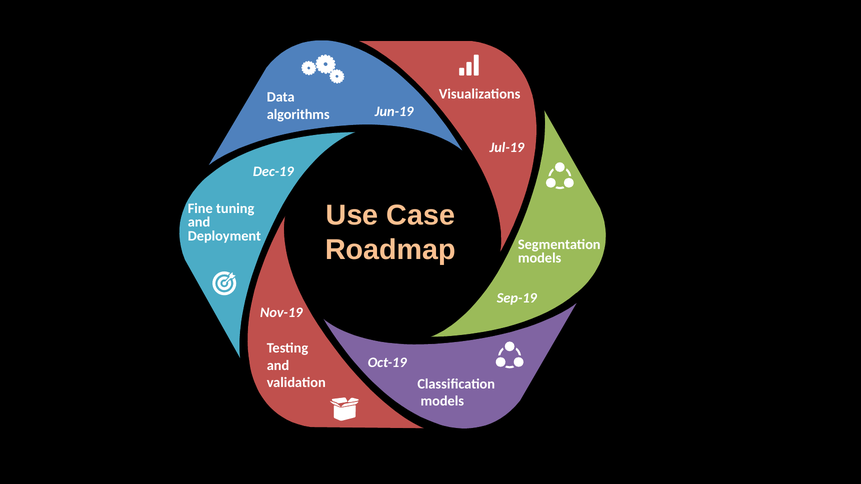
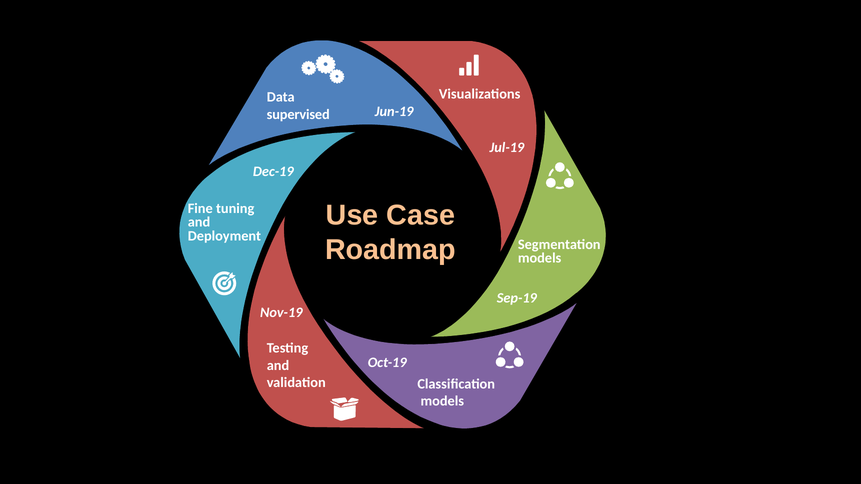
algorithms: algorithms -> supervised
